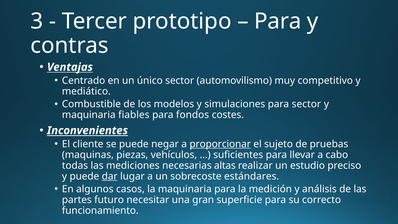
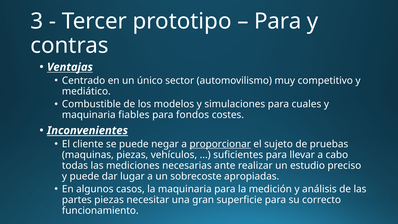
para sector: sector -> cuales
altas: altas -> ante
dar underline: present -> none
estándares: estándares -> apropiadas
partes futuro: futuro -> piezas
